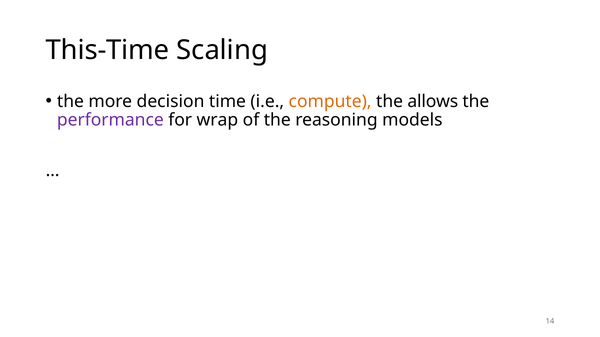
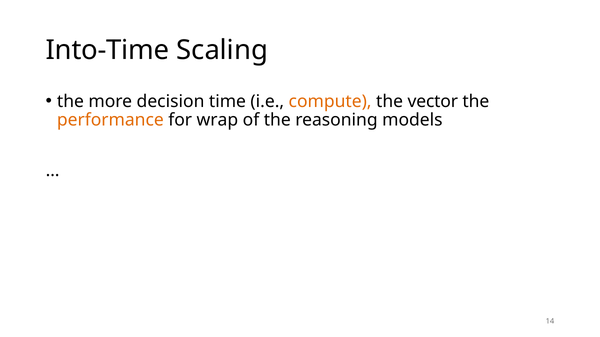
This-Time: This-Time -> Into-Time
allows: allows -> vector
performance colour: purple -> orange
